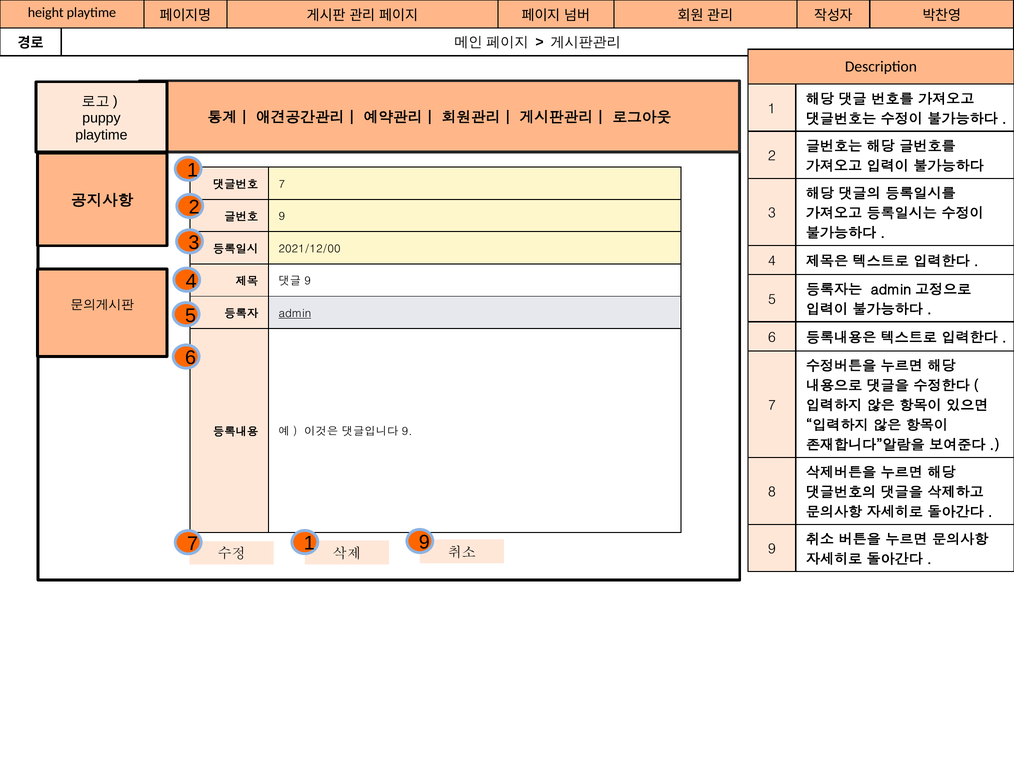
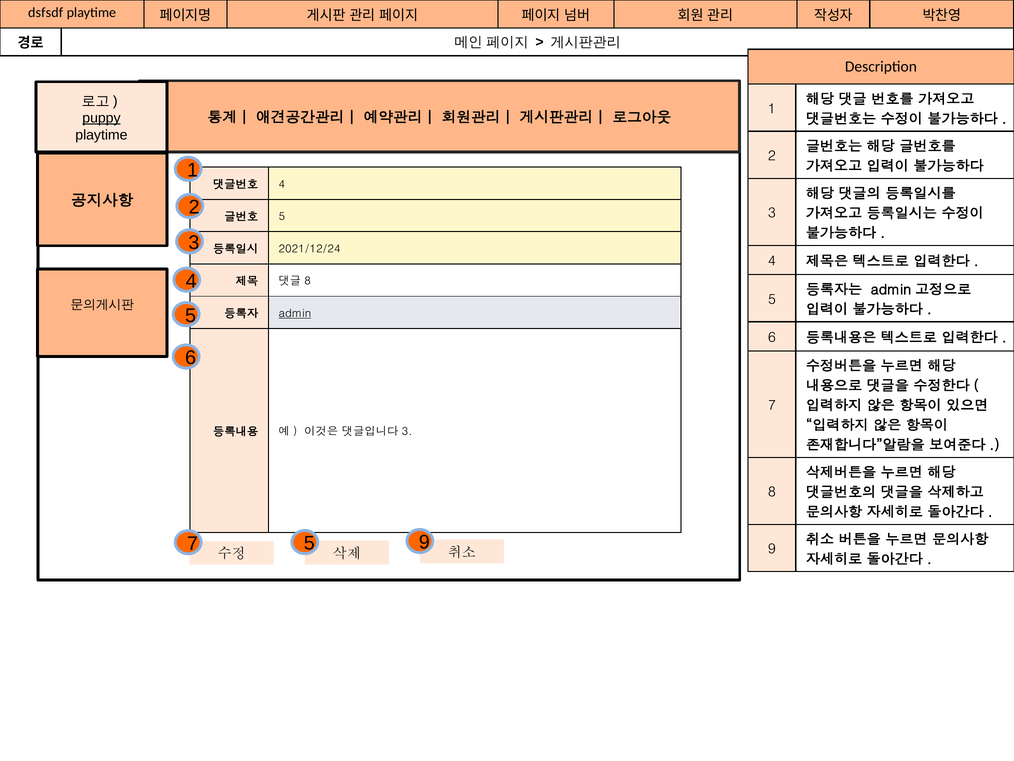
height: height -> dsfsdf
puppy underline: none -> present
7 at (282, 184): 7 -> 4
9 at (282, 217): 9 -> 5
2021/12/00: 2021/12/00 -> 2021/12/24
9 at (308, 281): 9 -> 8
9 at (407, 431): 9 -> 3
7 1: 1 -> 5
